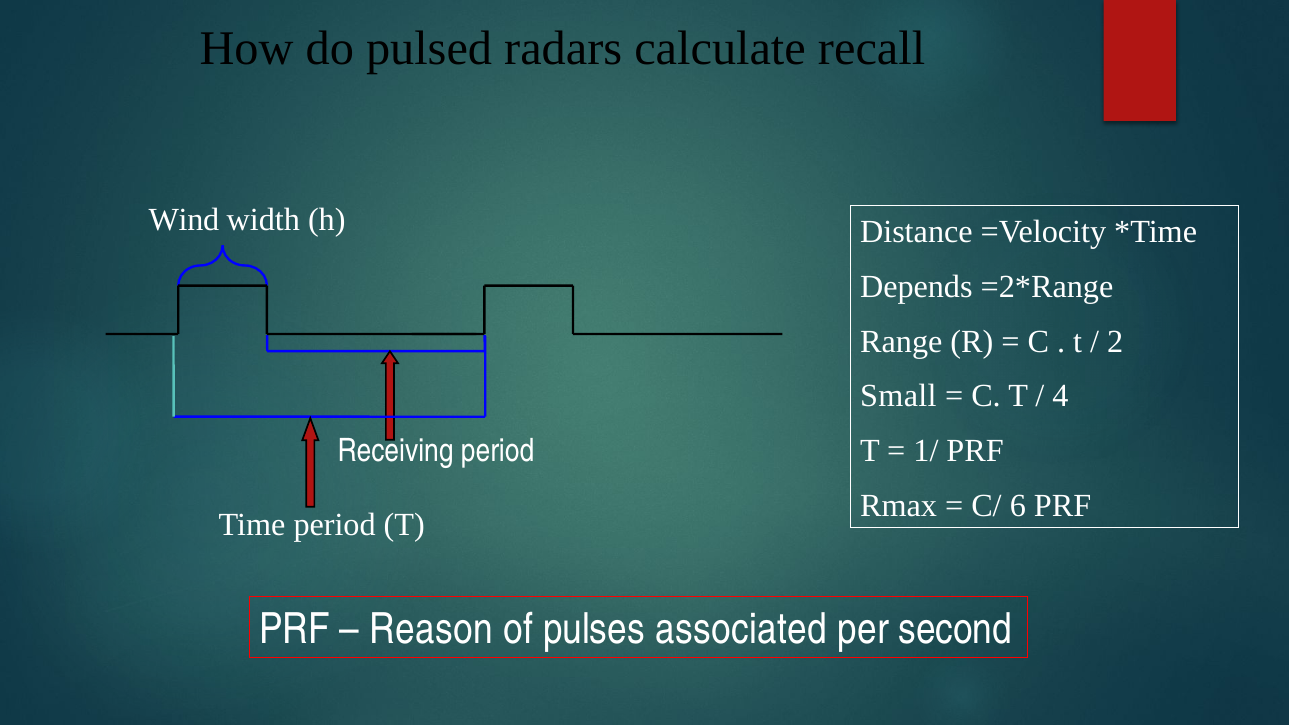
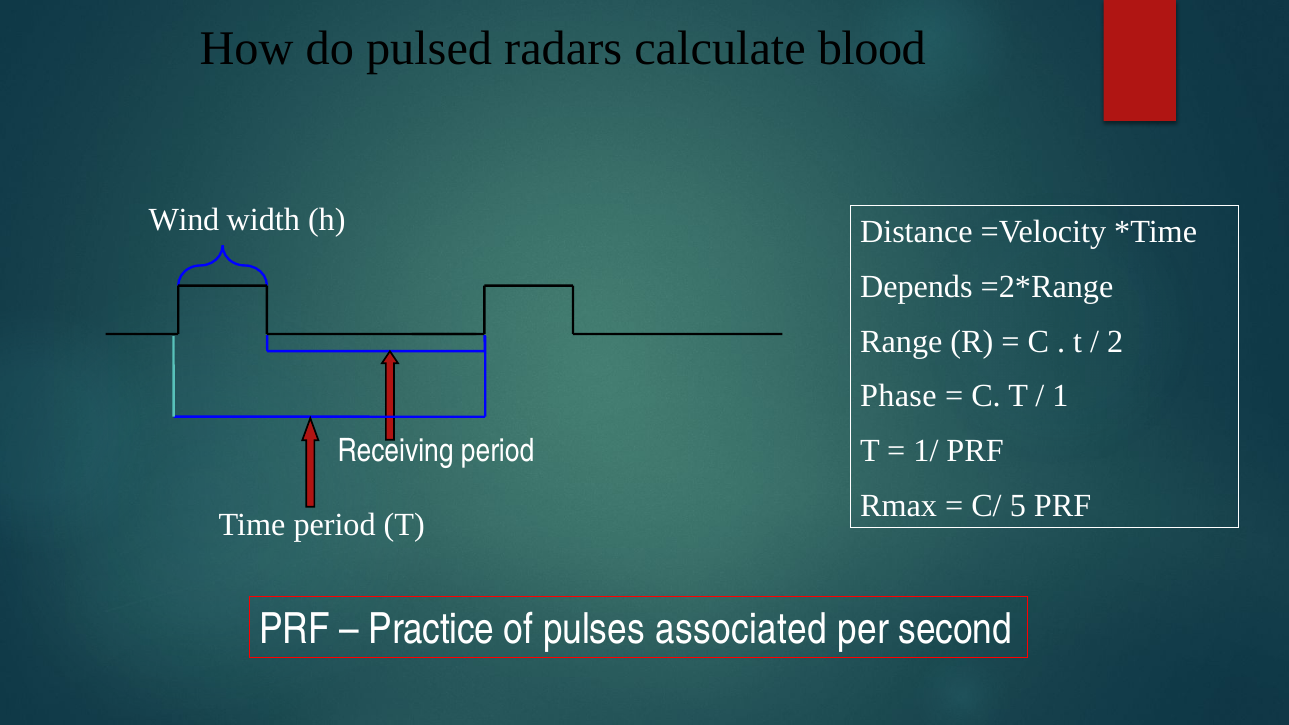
recall: recall -> blood
Small: Small -> Phase
4: 4 -> 1
6: 6 -> 5
Reason: Reason -> Practice
